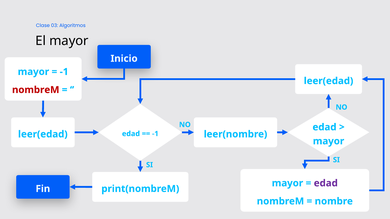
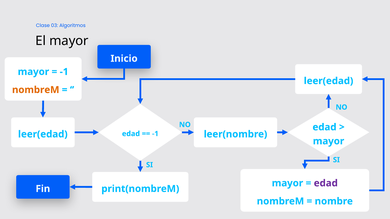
nombreM at (36, 90) colour: red -> orange
